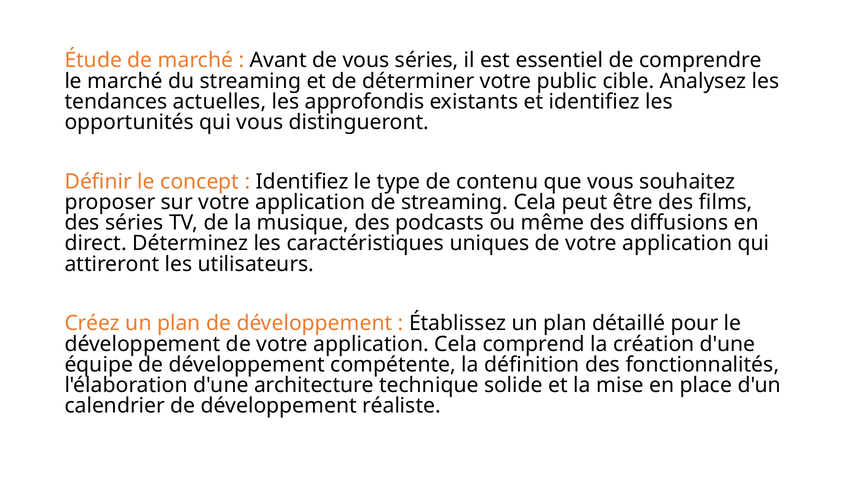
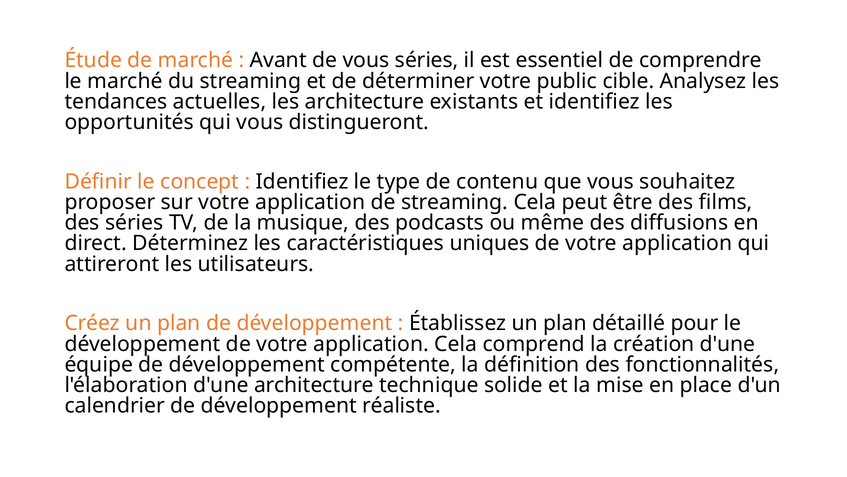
les approfondis: approfondis -> architecture
